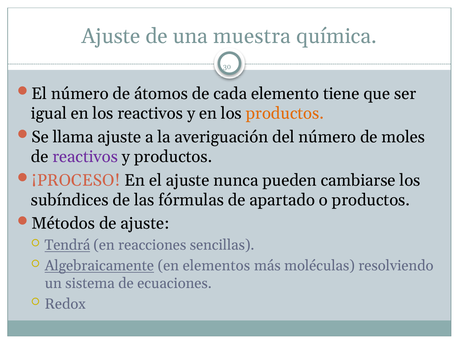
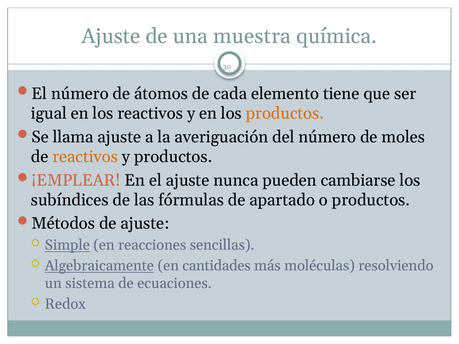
reactivos at (85, 157) colour: purple -> orange
¡PROCESO: ¡PROCESO -> ¡EMPLEAR
Tendrá: Tendrá -> Simple
elementos: elementos -> cantidades
